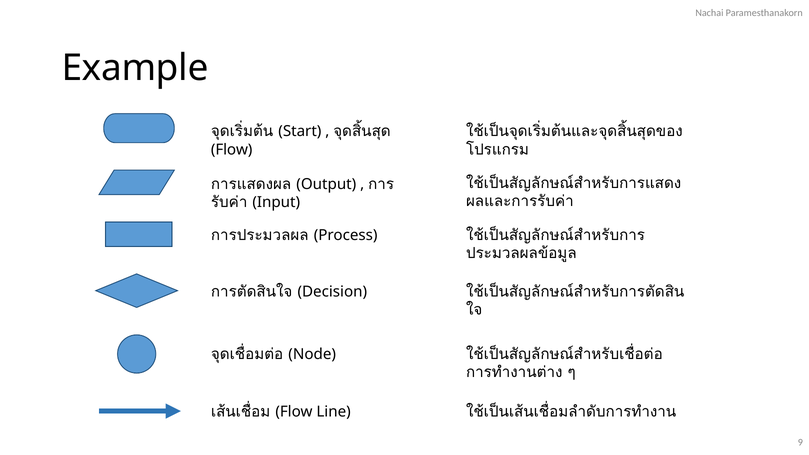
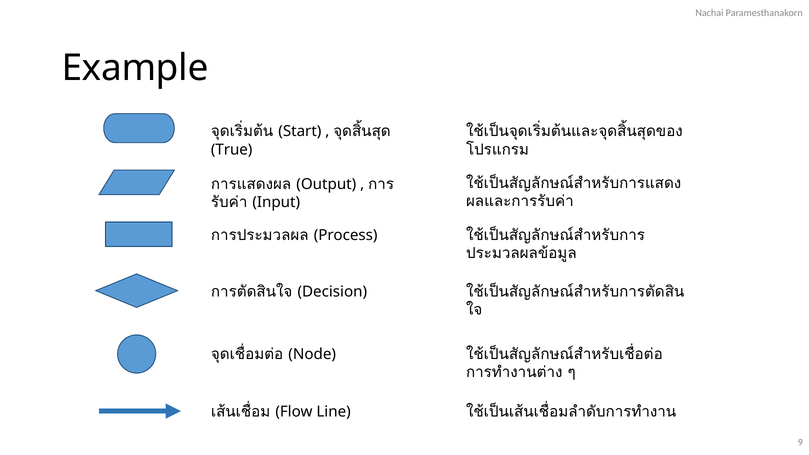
Flow at (232, 150): Flow -> True
